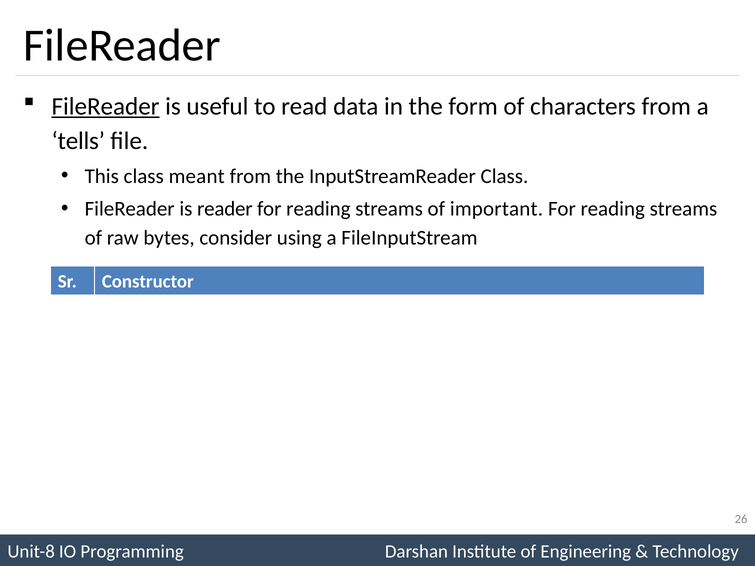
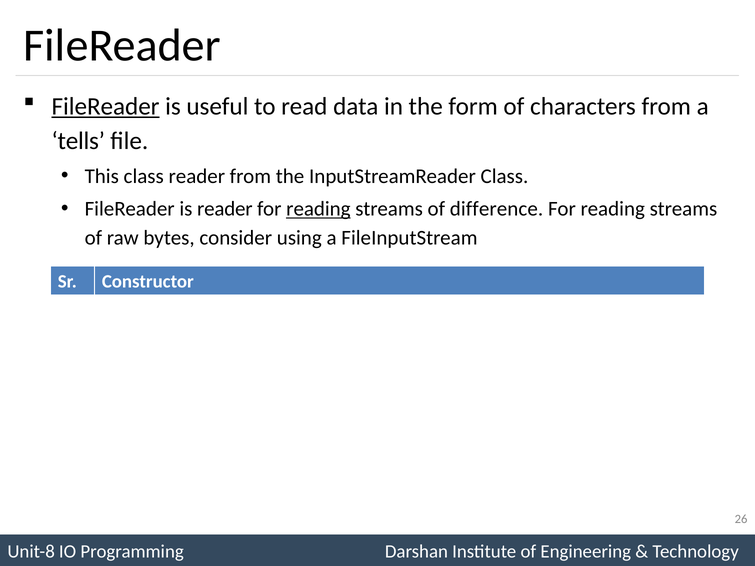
class meant: meant -> reader
reading at (318, 209) underline: none -> present
important: important -> difference
